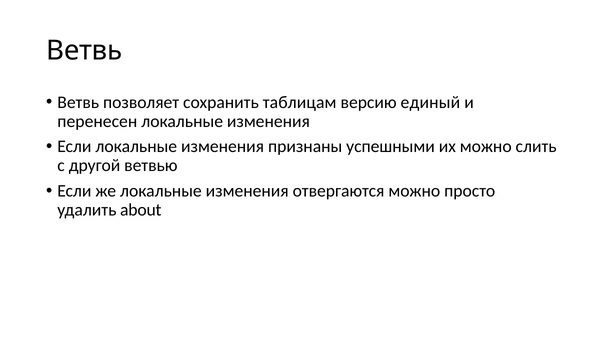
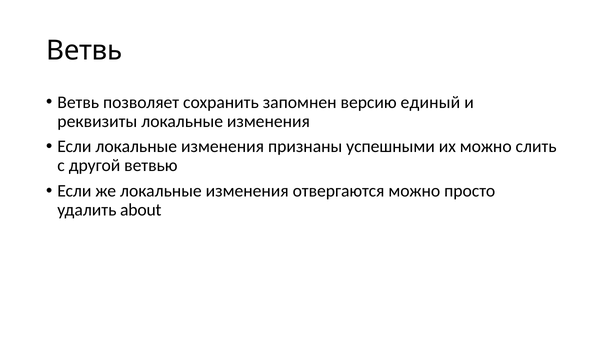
таблицам: таблицам -> запомнен
перенесен: перенесен -> реквизиты
